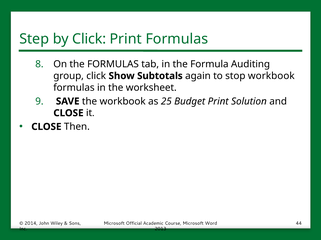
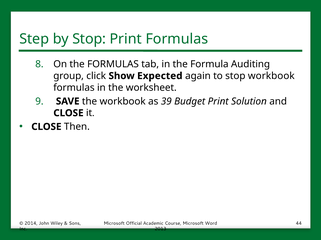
by Click: Click -> Stop
Subtotals: Subtotals -> Expected
25: 25 -> 39
